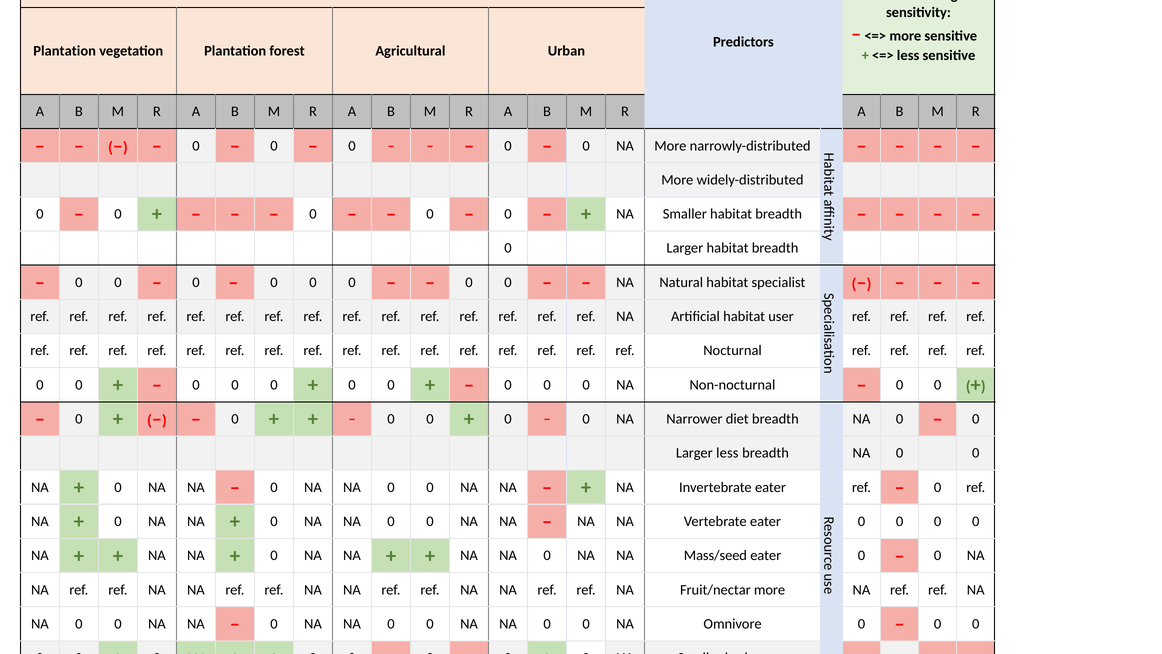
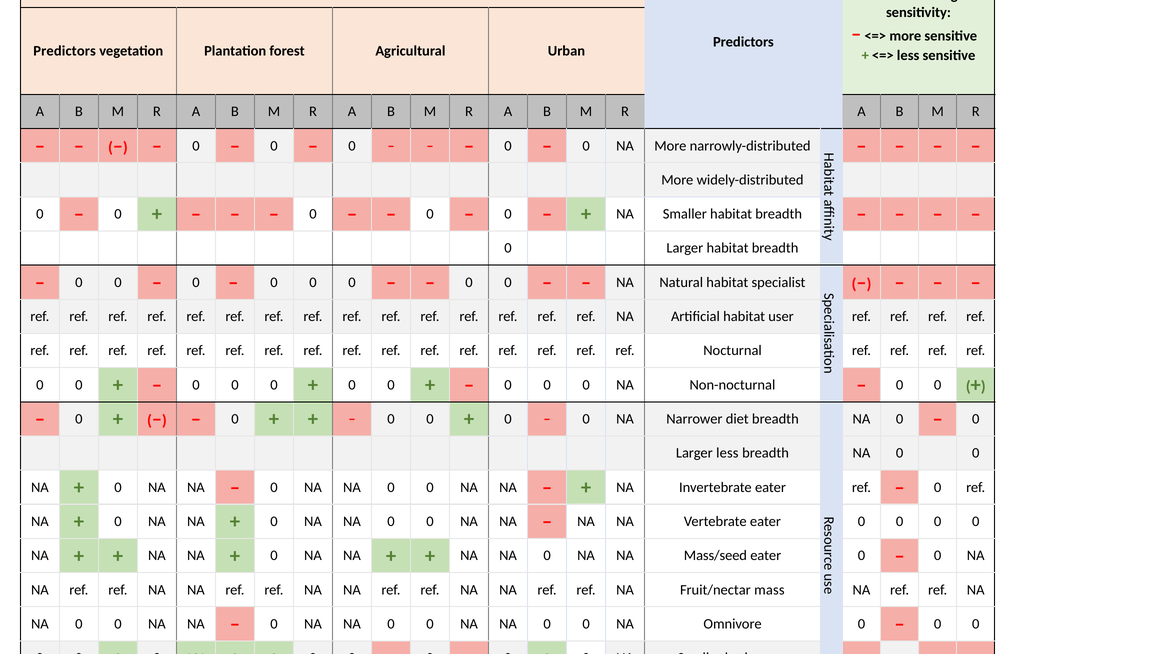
Plantation at (65, 51): Plantation -> Predictors
Fruit/nectar more: more -> mass
